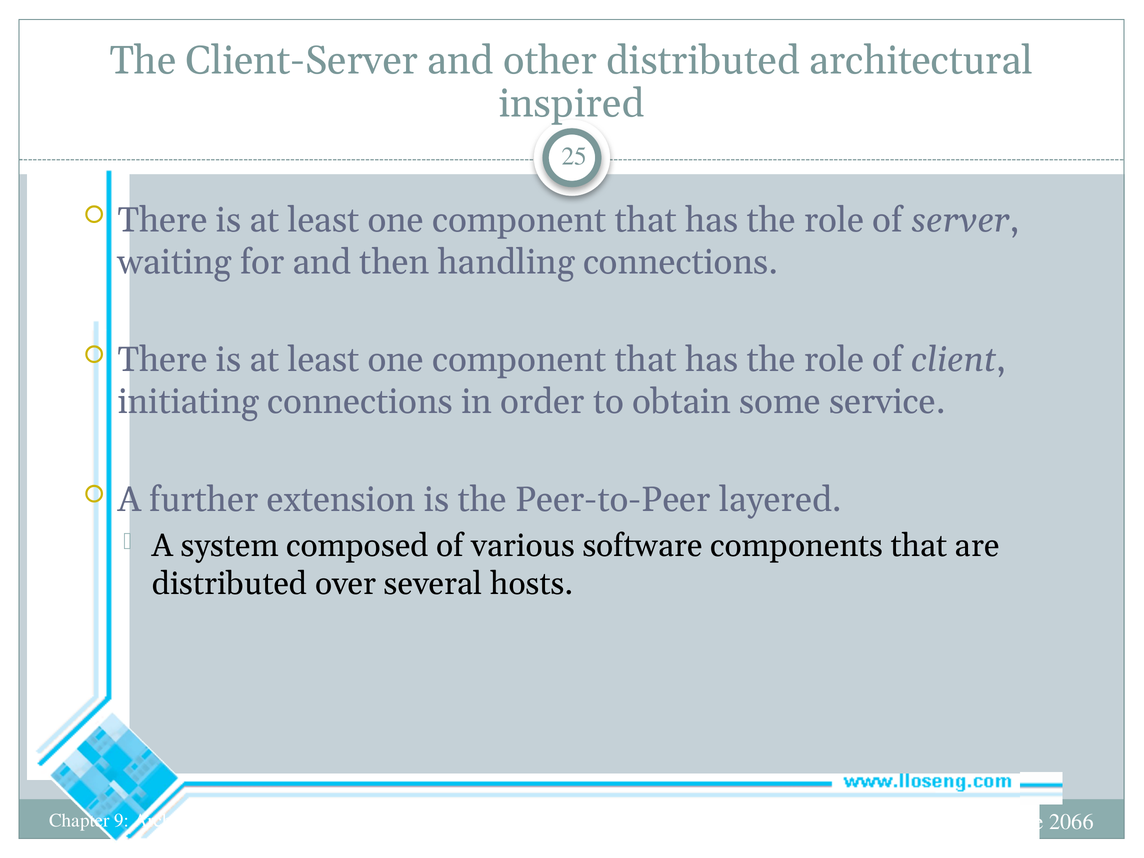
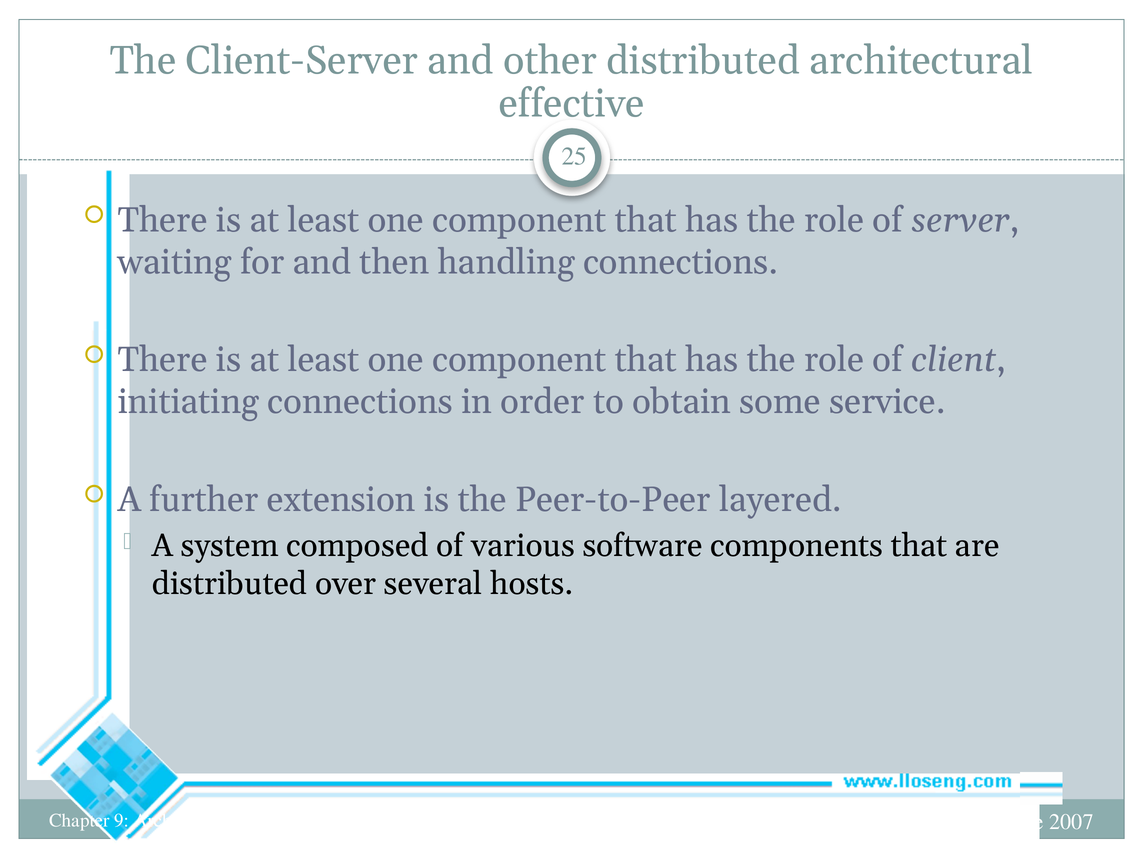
inspired: inspired -> effective
2066: 2066 -> 2007
